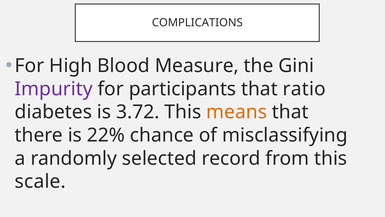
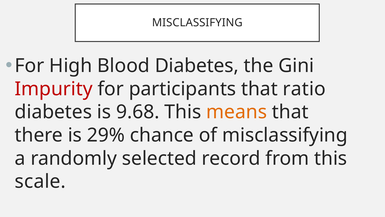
COMPLICATIONS at (197, 23): COMPLICATIONS -> MISCLASSIFYING
Blood Measure: Measure -> Diabetes
Impurity colour: purple -> red
3.72: 3.72 -> 9.68
22%: 22% -> 29%
